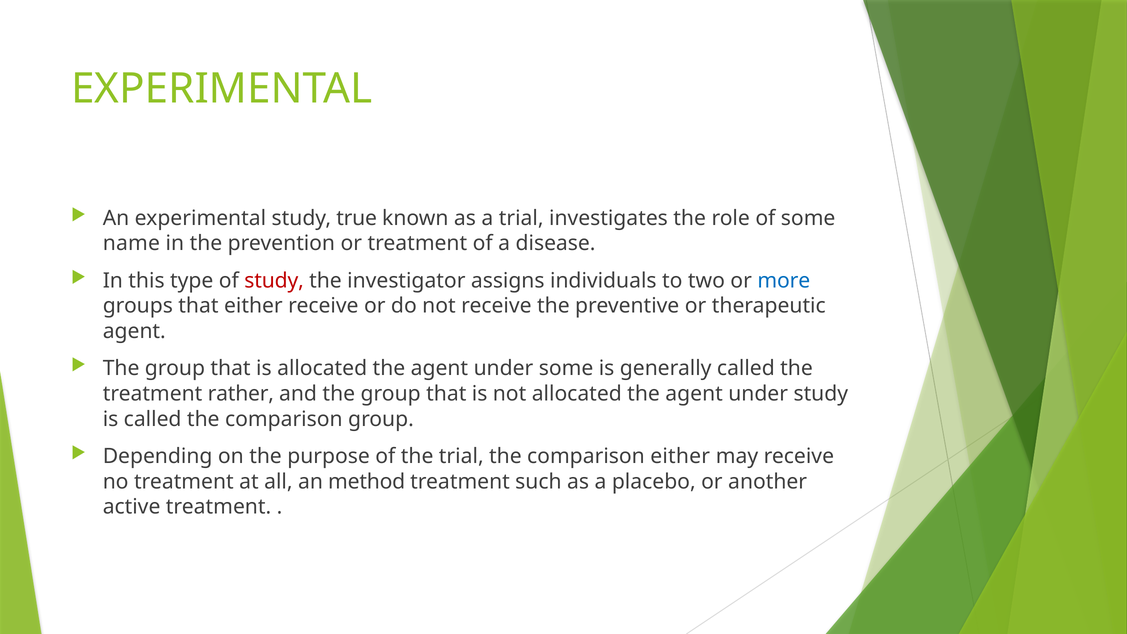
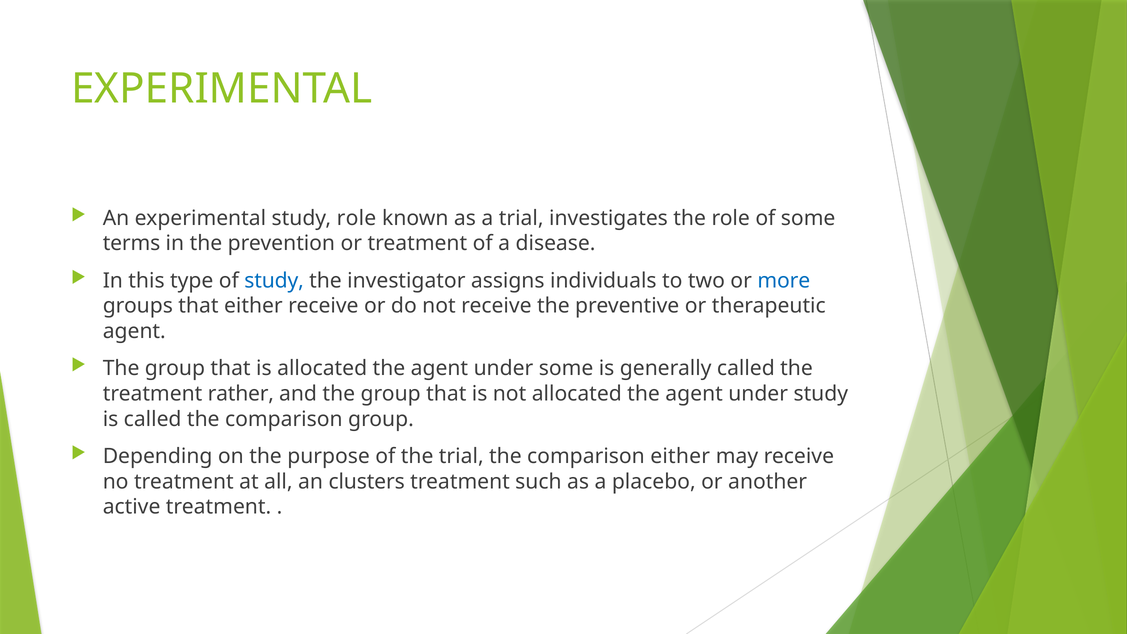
study true: true -> role
name: name -> terms
study at (274, 281) colour: red -> blue
method: method -> clusters
